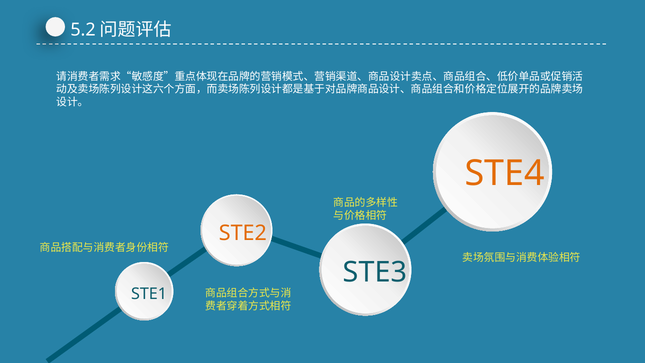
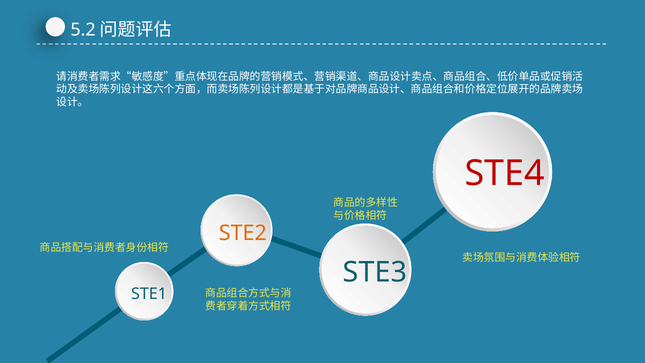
STE4 colour: orange -> red
